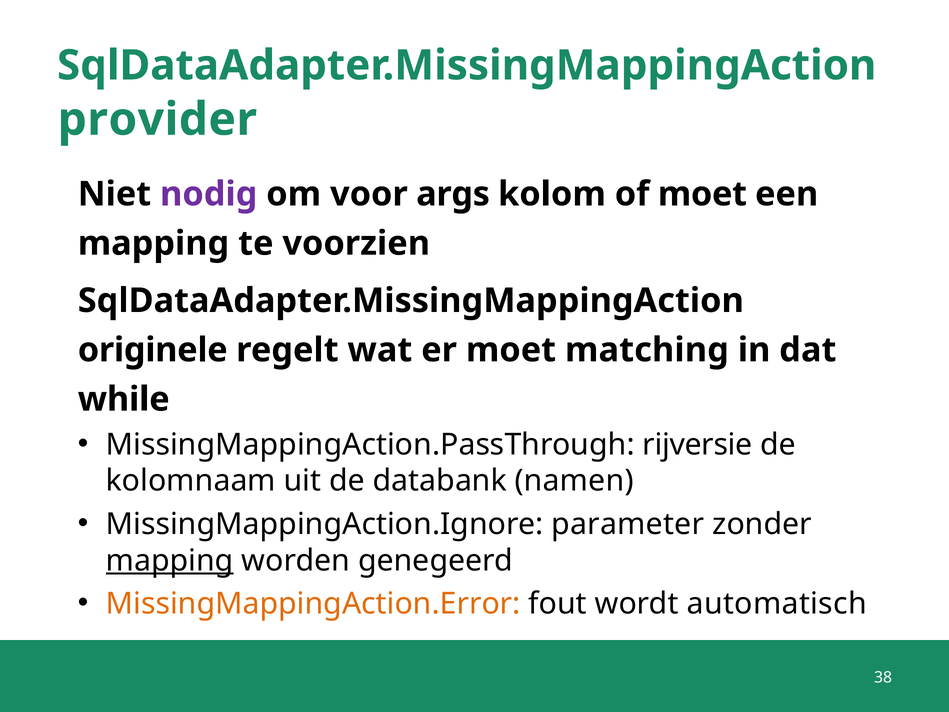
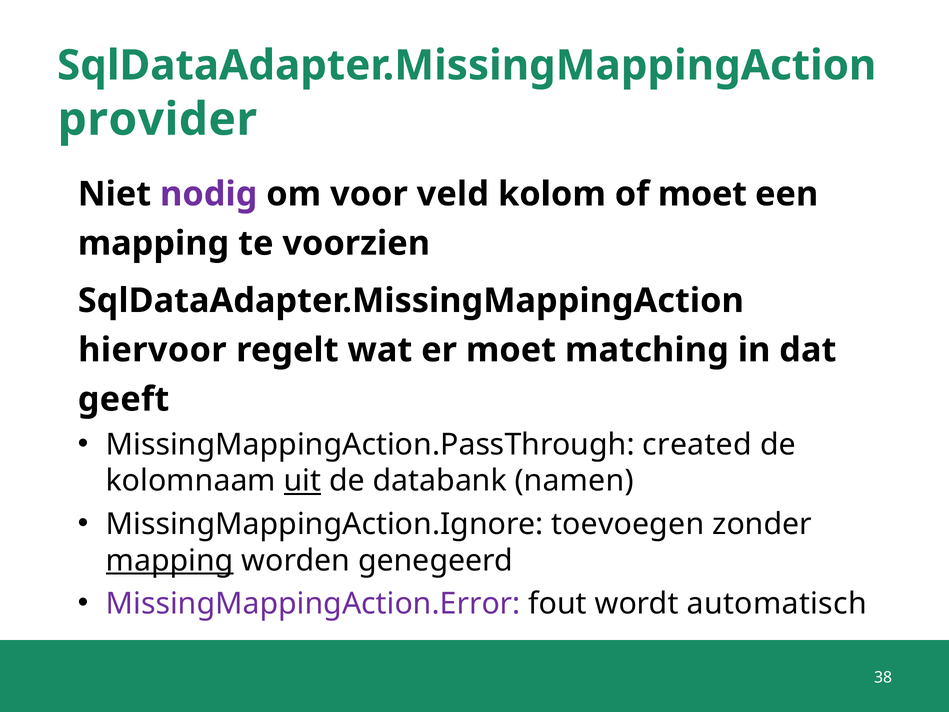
args: args -> veld
originele: originele -> hiervoor
while: while -> geeft
rijversie: rijversie -> created
uit underline: none -> present
parameter: parameter -> toevoegen
MissingMappingAction.Error colour: orange -> purple
